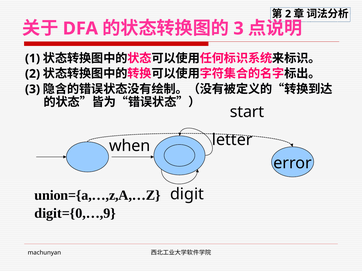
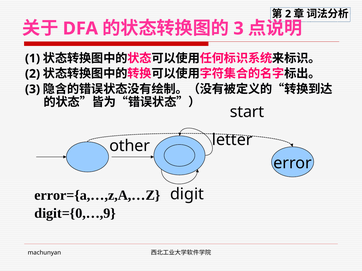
when: when -> other
union={a,…,z,A,…Z: union={a,…,z,A,…Z -> error={a,…,z,A,…Z
